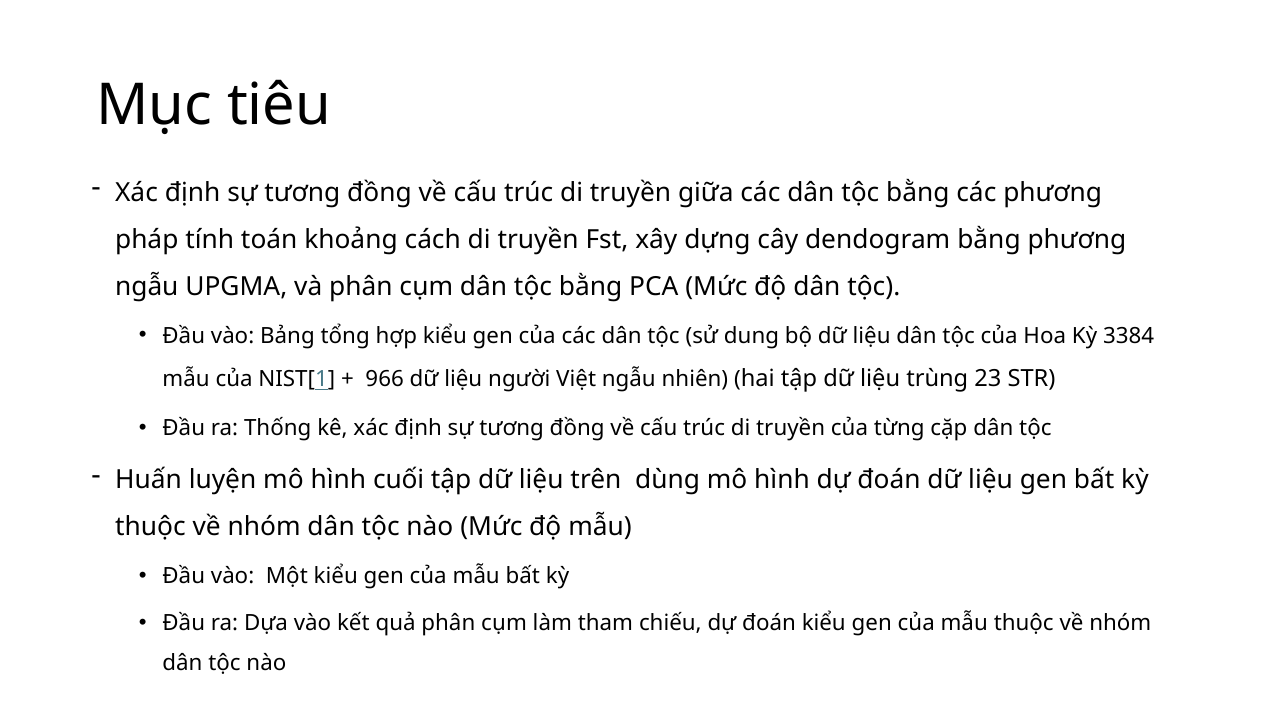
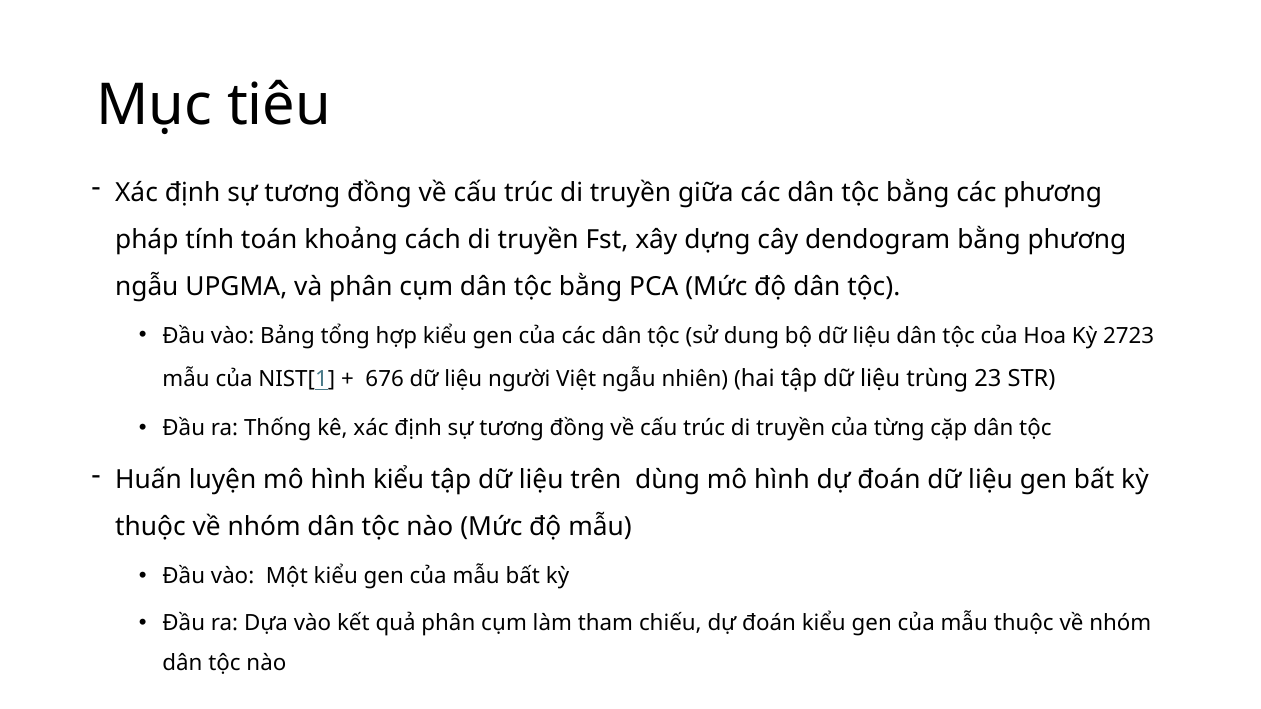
3384: 3384 -> 2723
966: 966 -> 676
hình cuối: cuối -> kiểu
